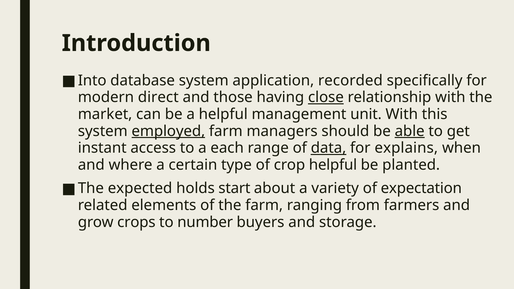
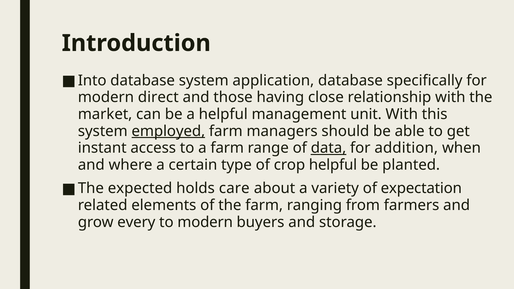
application recorded: recorded -> database
close underline: present -> none
able underline: present -> none
a each: each -> farm
explains: explains -> addition
start: start -> care
crops: crops -> every
to number: number -> modern
